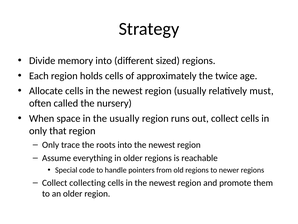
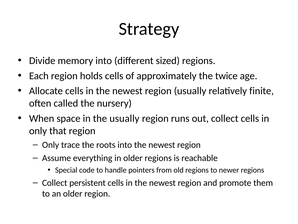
must: must -> finite
collecting: collecting -> persistent
